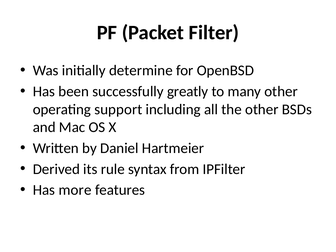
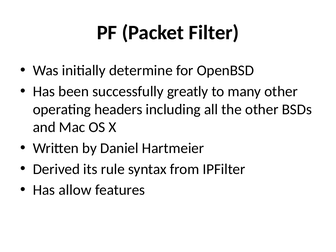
support: support -> headers
more: more -> allow
